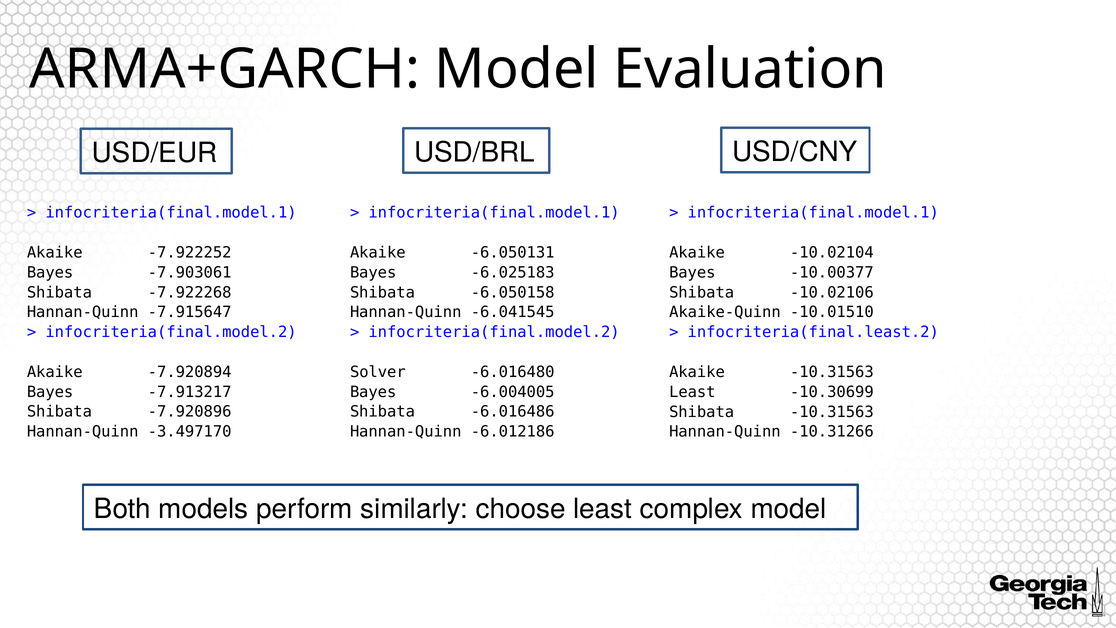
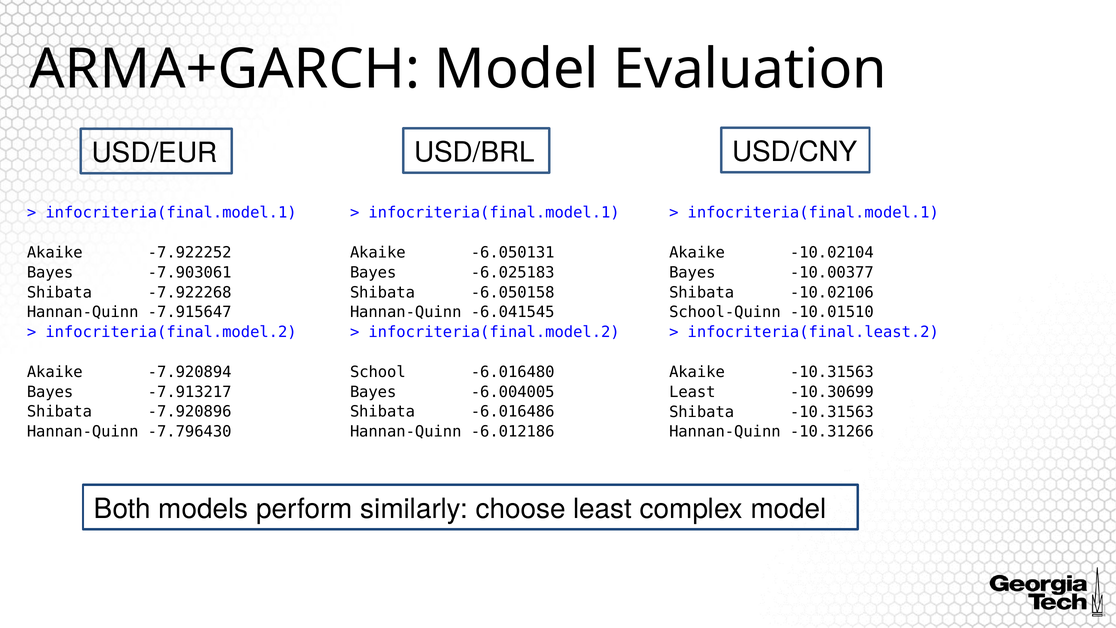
Akaike-Quinn: Akaike-Quinn -> School-Quinn
Solver: Solver -> School
-3.497170: -3.497170 -> -7.796430
